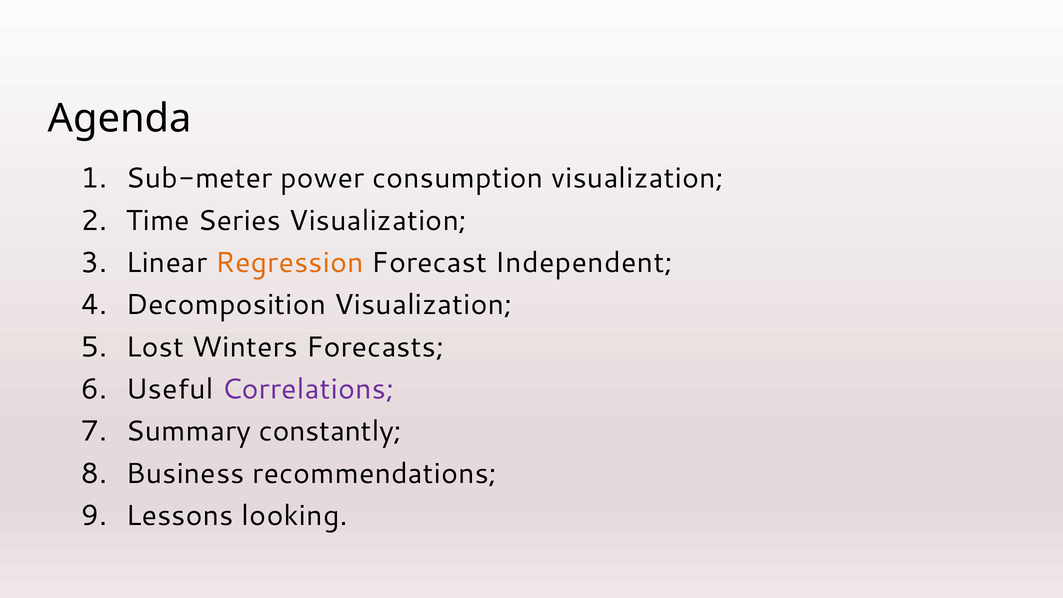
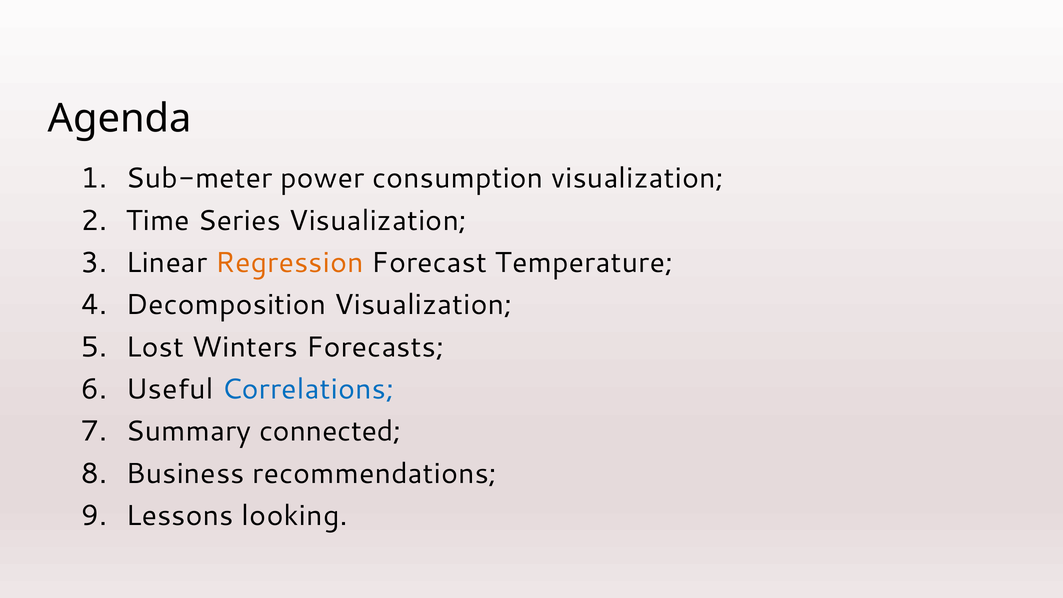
Independent: Independent -> Temperature
Correlations colour: purple -> blue
constantly: constantly -> connected
